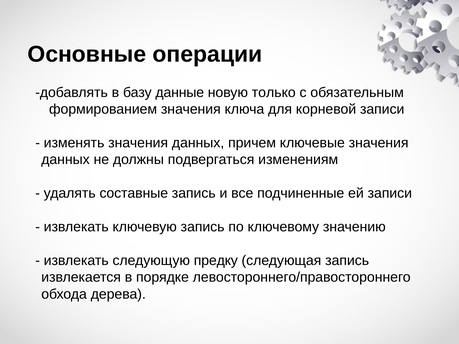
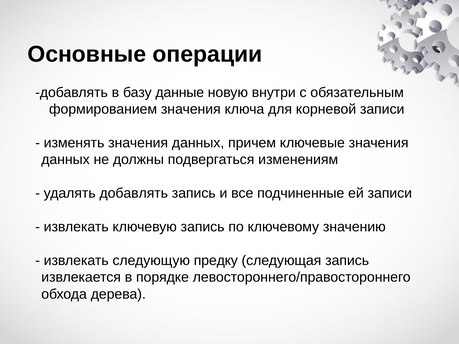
только: только -> внутри
удалять составные: составные -> добавлять
